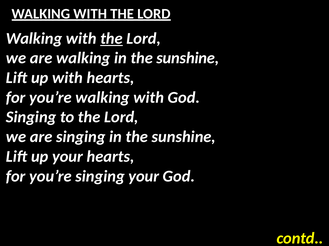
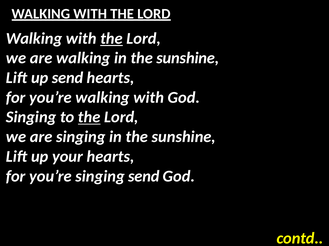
up with: with -> send
the at (89, 117) underline: none -> present
singing your: your -> send
